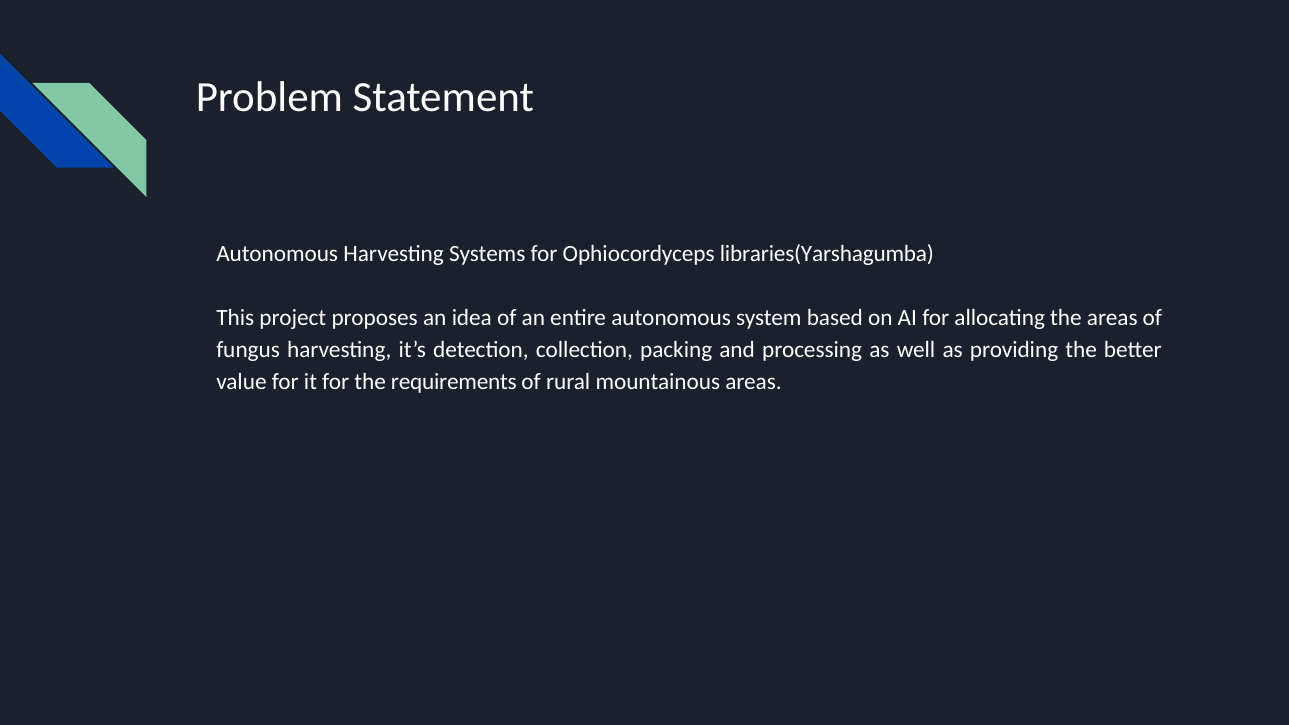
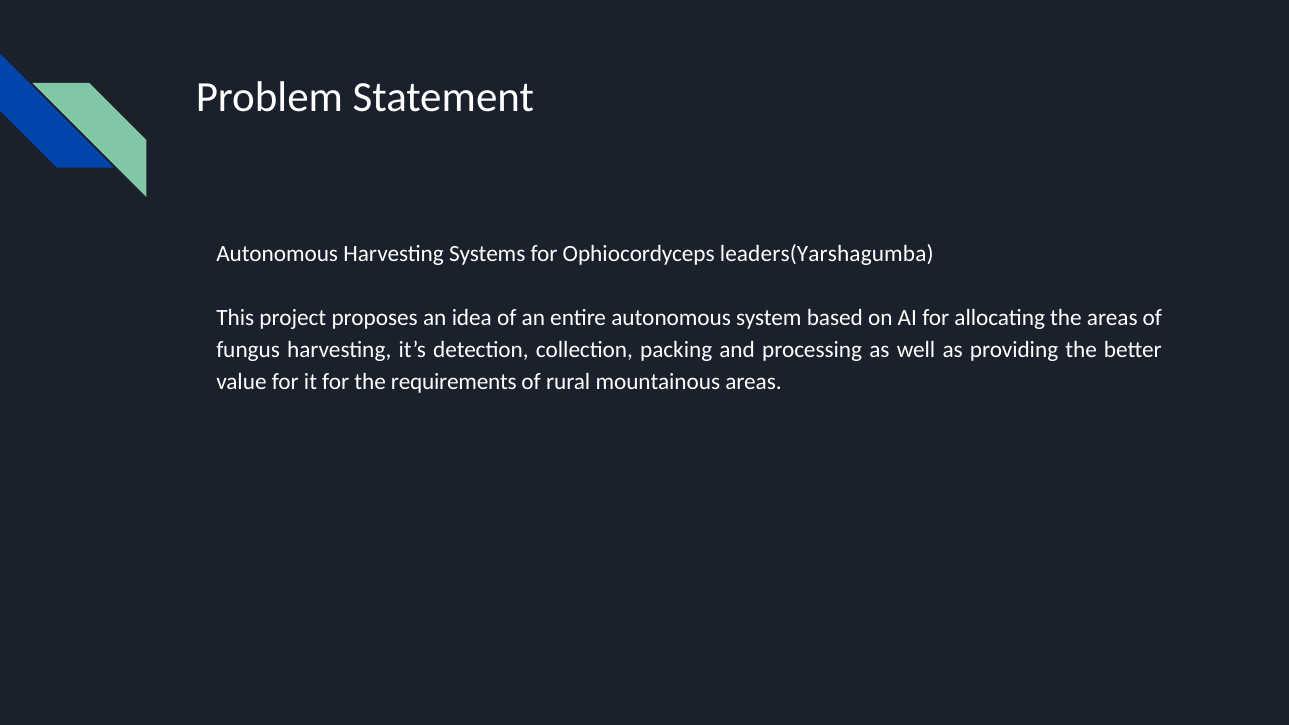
libraries(Yarshagumba: libraries(Yarshagumba -> leaders(Yarshagumba
